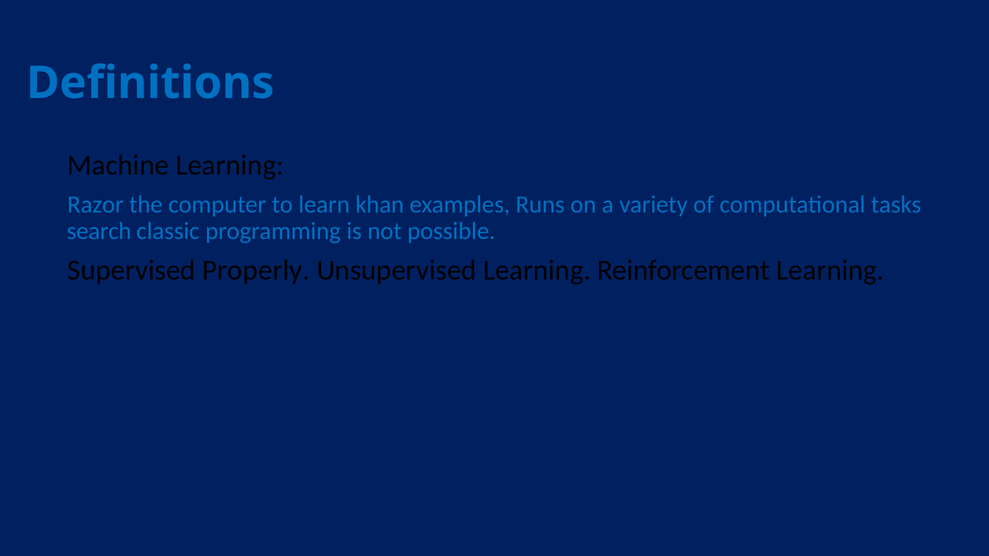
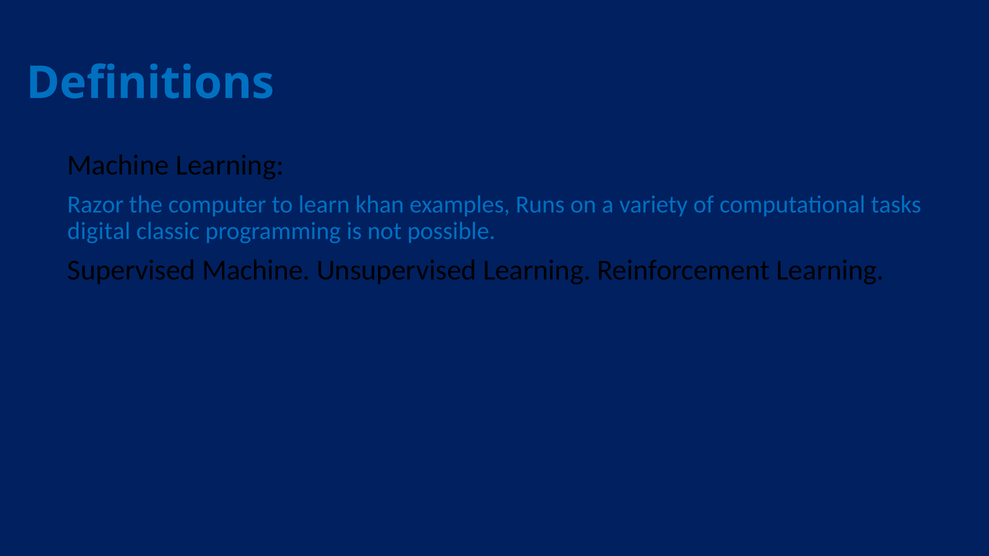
search: search -> digital
Supervised Properly: Properly -> Machine
